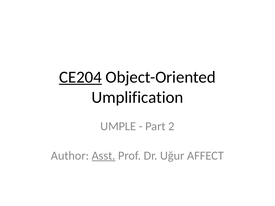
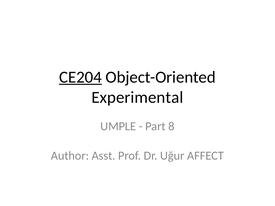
Umplification: Umplification -> Experimental
2: 2 -> 8
Asst underline: present -> none
